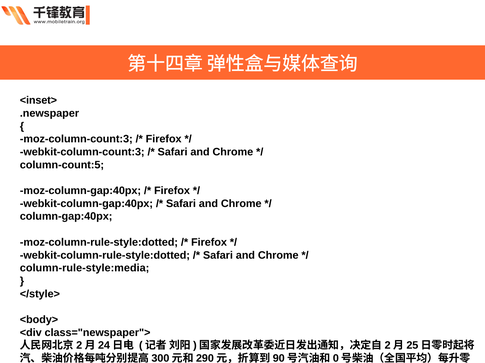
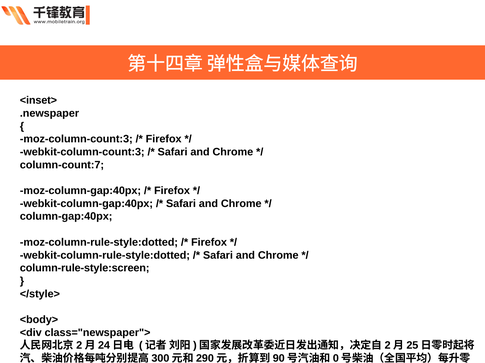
column-count:5: column-count:5 -> column-count:7
column-rule-style:media: column-rule-style:media -> column-rule-style:screen
